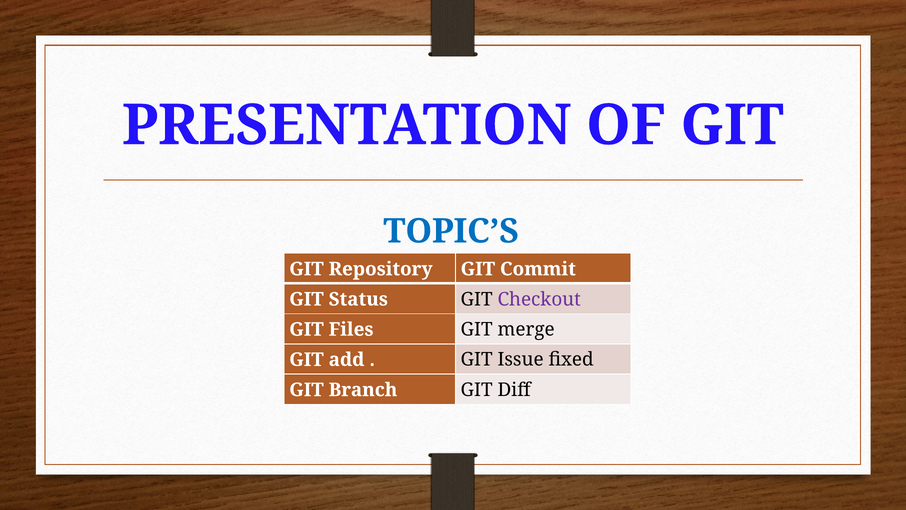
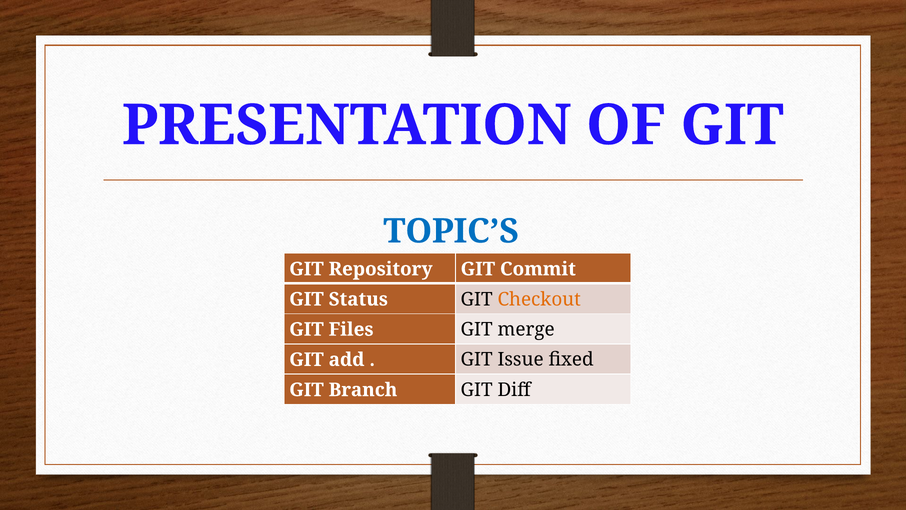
Checkout colour: purple -> orange
